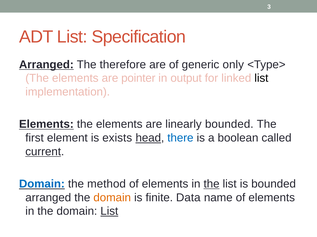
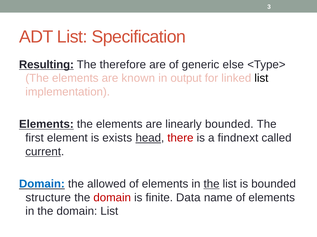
Arranged at (46, 65): Arranged -> Resulting
only: only -> else
pointer: pointer -> known
there colour: blue -> red
boolean: boolean -> findnext
method: method -> allowed
arranged at (48, 198): arranged -> structure
domain at (112, 198) colour: orange -> red
List at (109, 212) underline: present -> none
